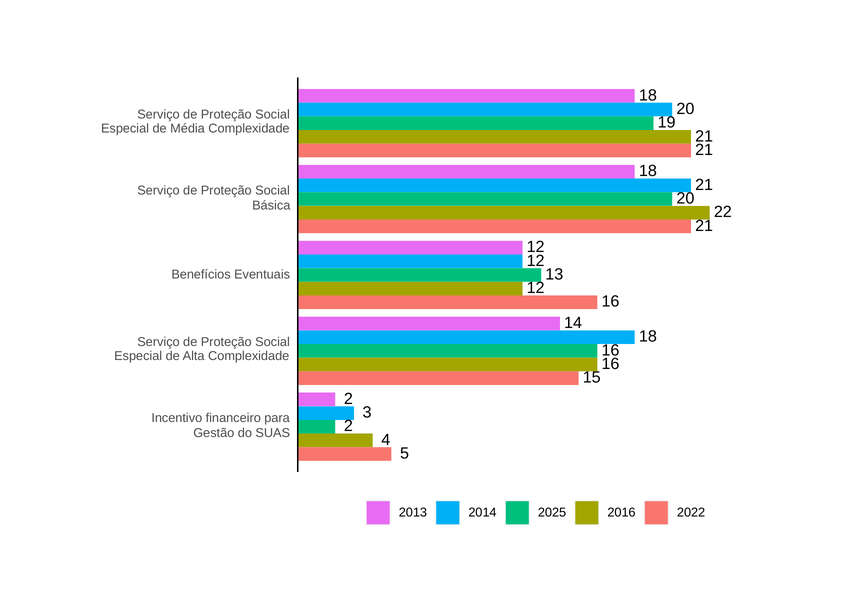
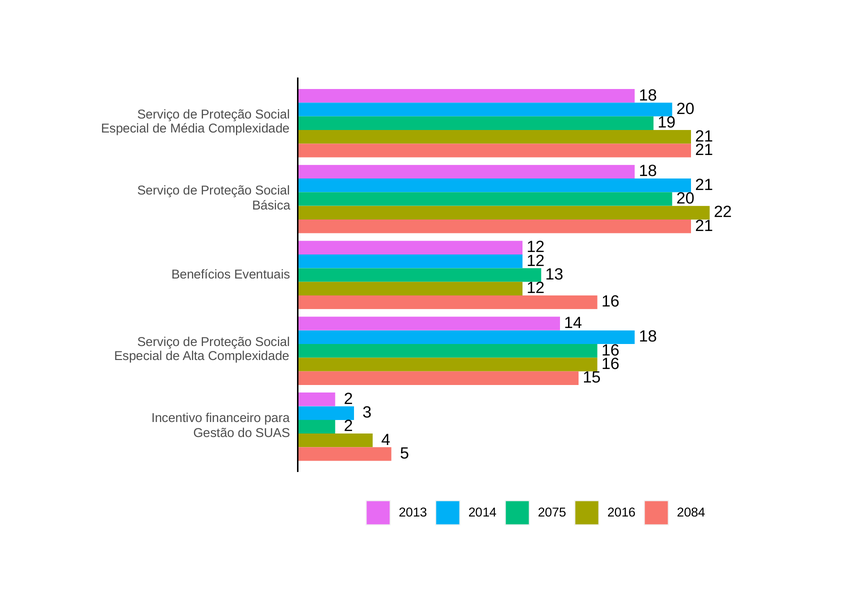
2025: 2025 -> 2075
2022: 2022 -> 2084
